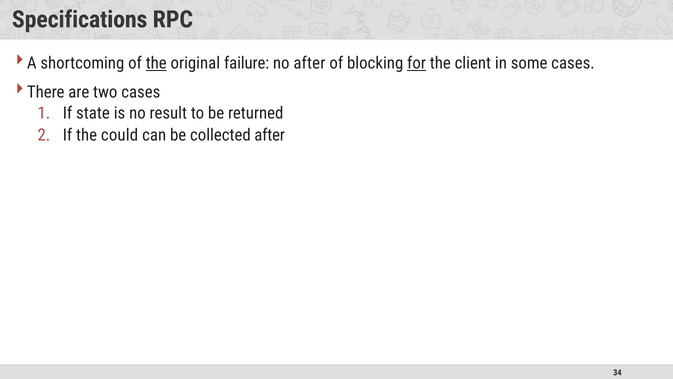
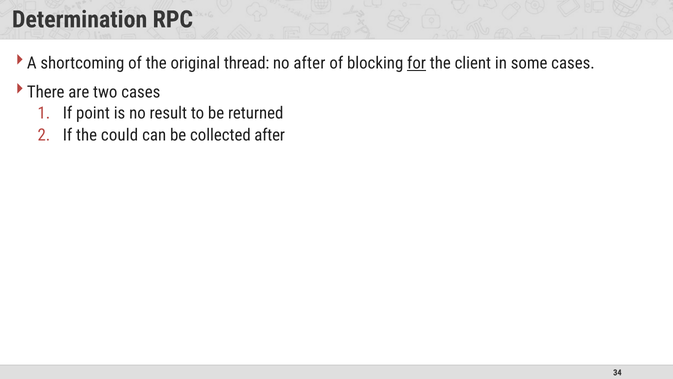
Specifications: Specifications -> Determination
the at (156, 63) underline: present -> none
failure: failure -> thread
state: state -> point
